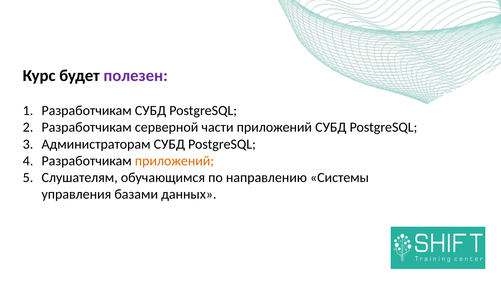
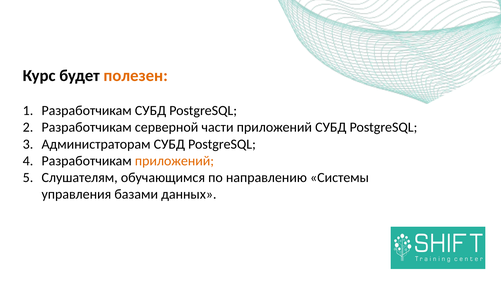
полезен colour: purple -> orange
